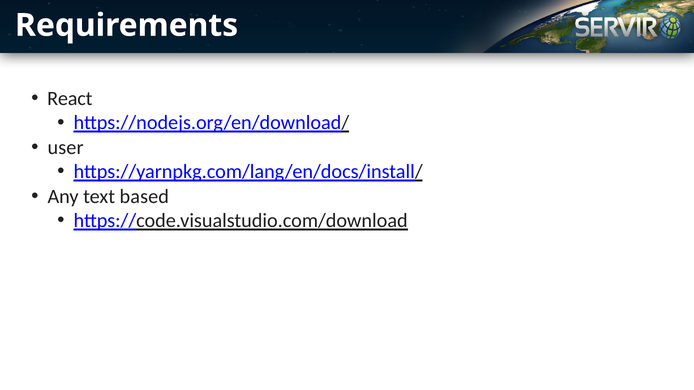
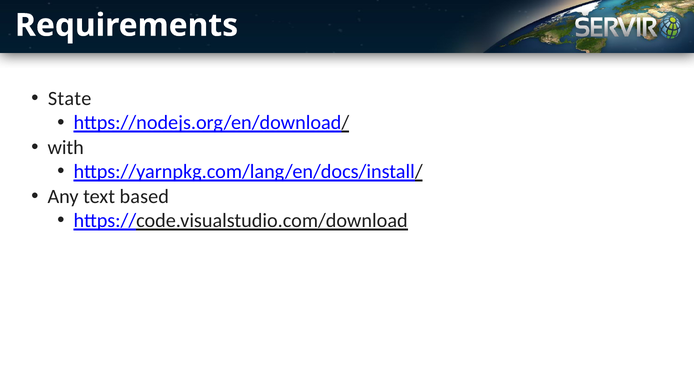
React: React -> State
user: user -> with
